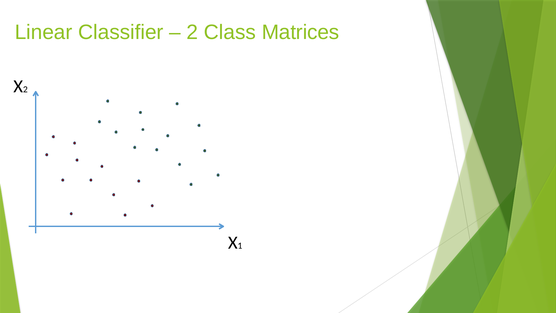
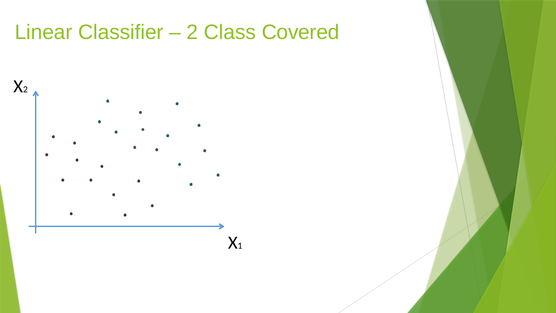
Matrices: Matrices -> Covered
